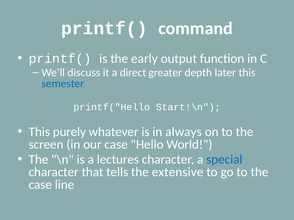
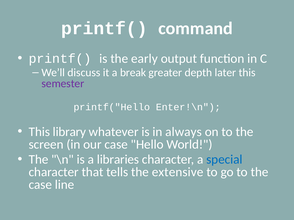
direct: direct -> break
semester colour: blue -> purple
Start!\n: Start!\n -> Enter!\n
purely: purely -> library
lectures: lectures -> libraries
